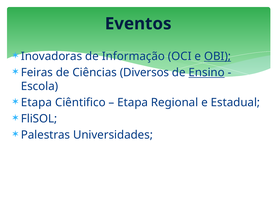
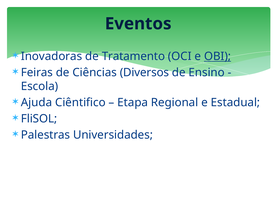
Informação: Informação -> Tratamento
Ensino underline: present -> none
Etapa at (36, 102): Etapa -> Ajuda
